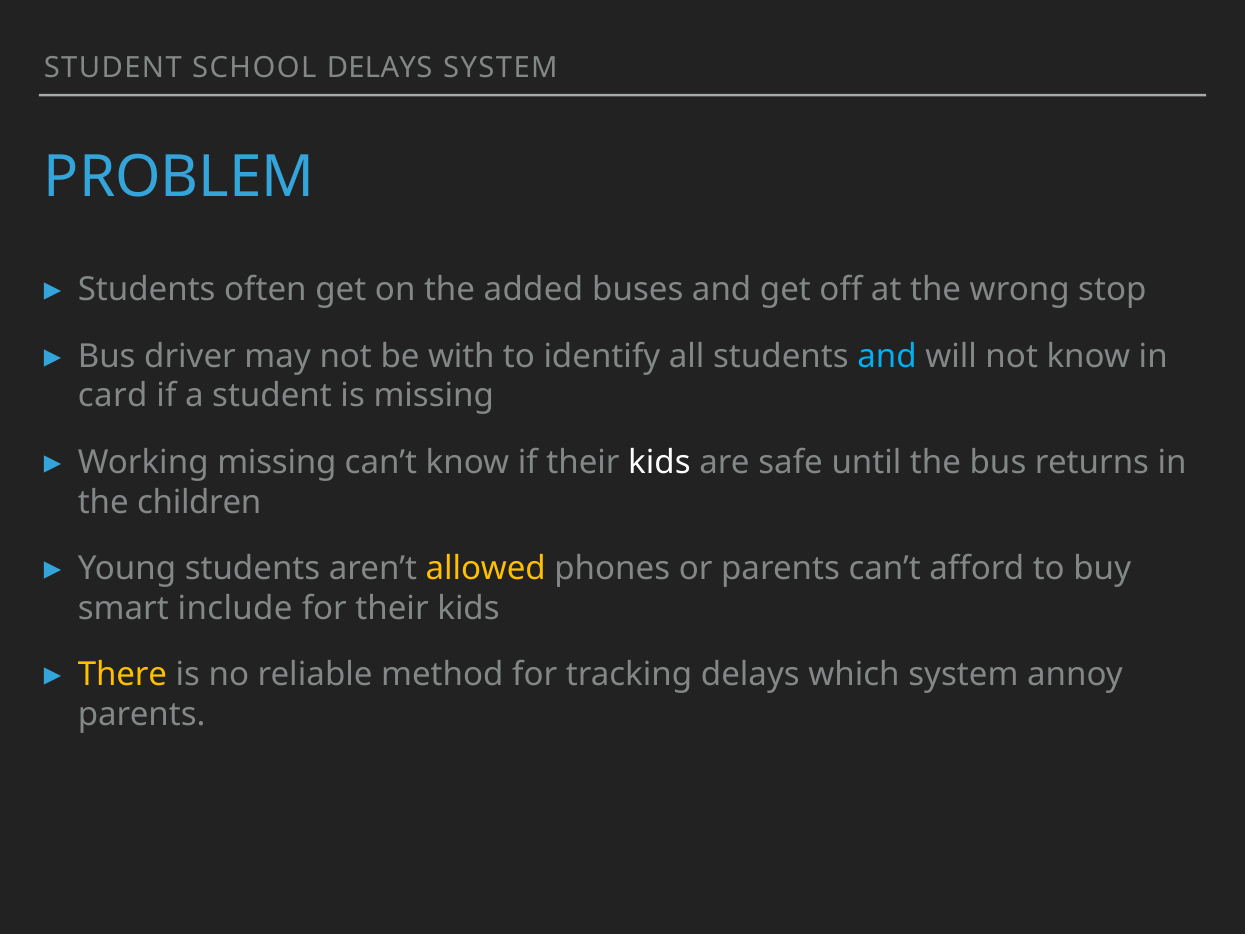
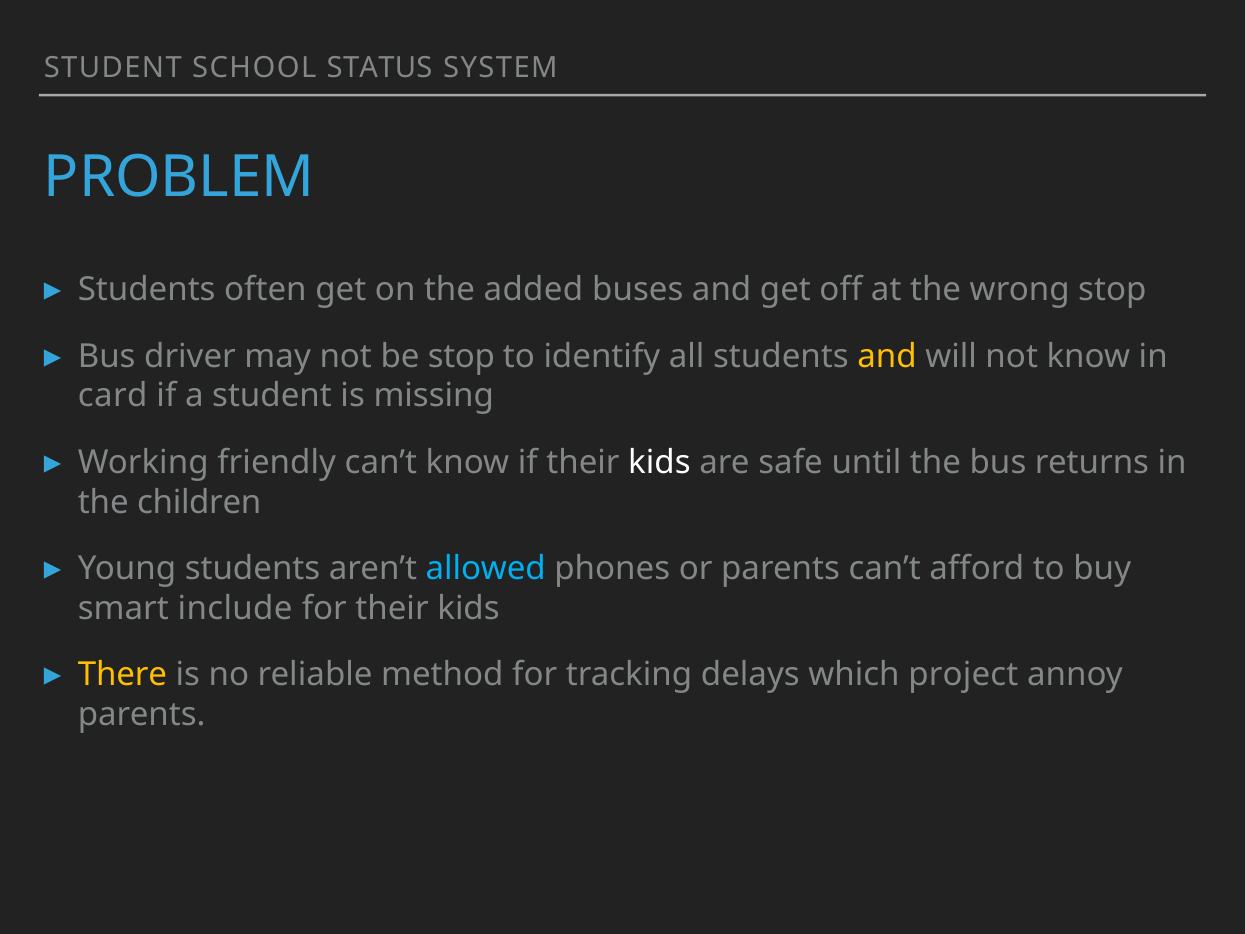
SCHOOL DELAYS: DELAYS -> STATUS
be with: with -> stop
and at (887, 356) colour: light blue -> yellow
Working missing: missing -> friendly
allowed colour: yellow -> light blue
which system: system -> project
